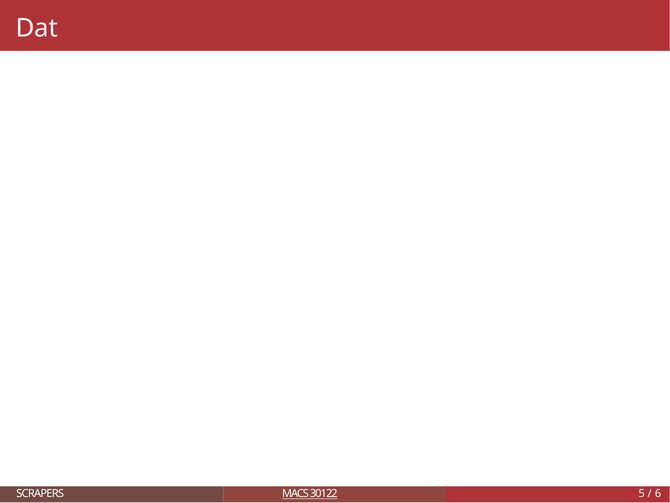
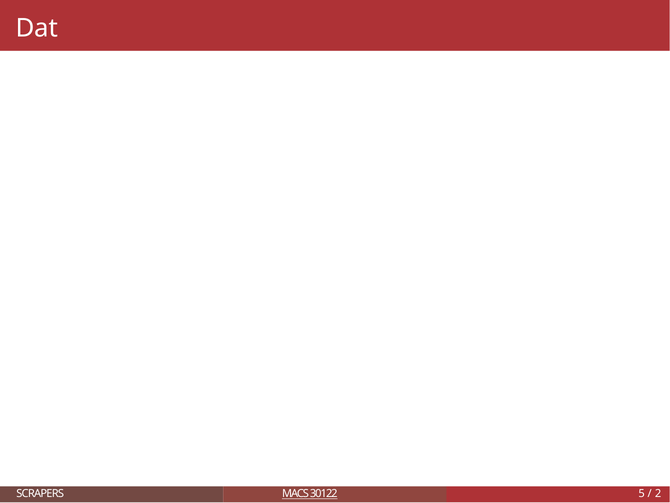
6: 6 -> 2
